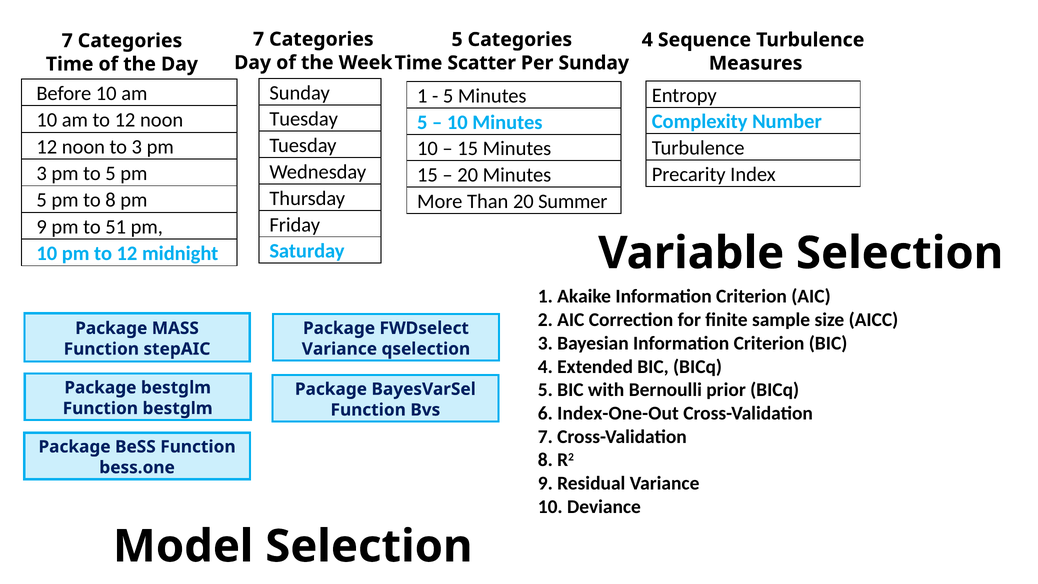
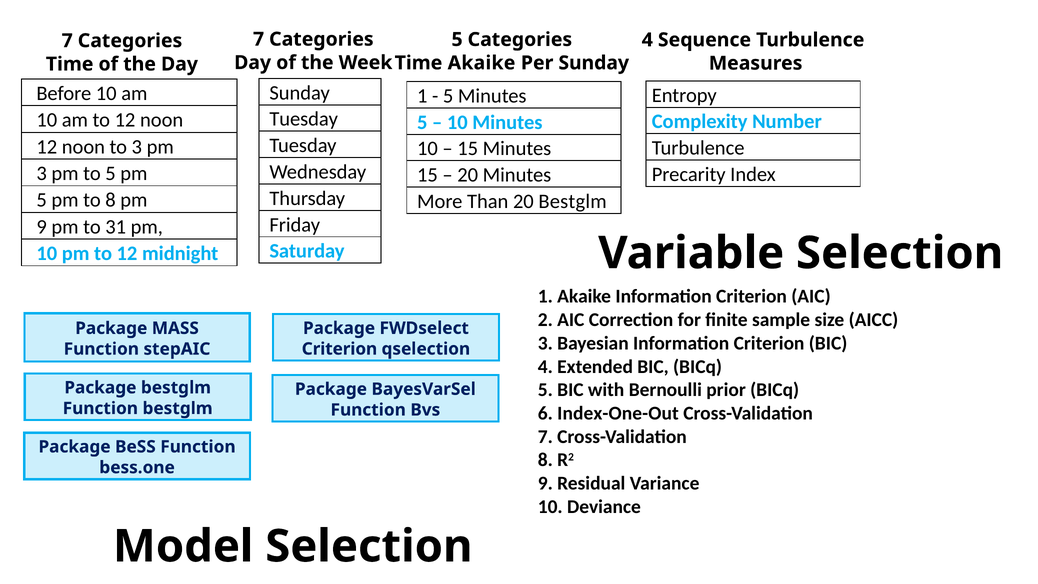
Time Scatter: Scatter -> Akaike
20 Summer: Summer -> Bestglm
51: 51 -> 31
Variance at (339, 349): Variance -> Criterion
